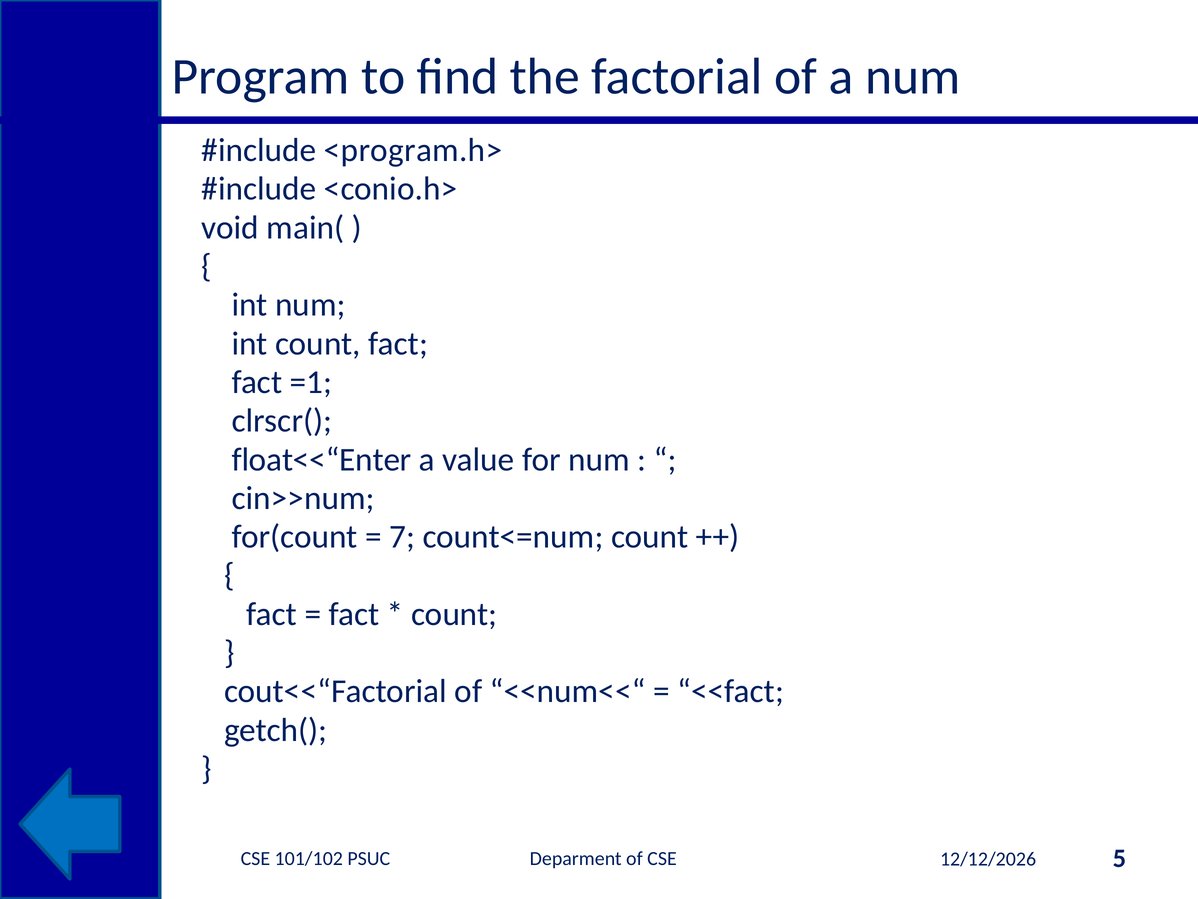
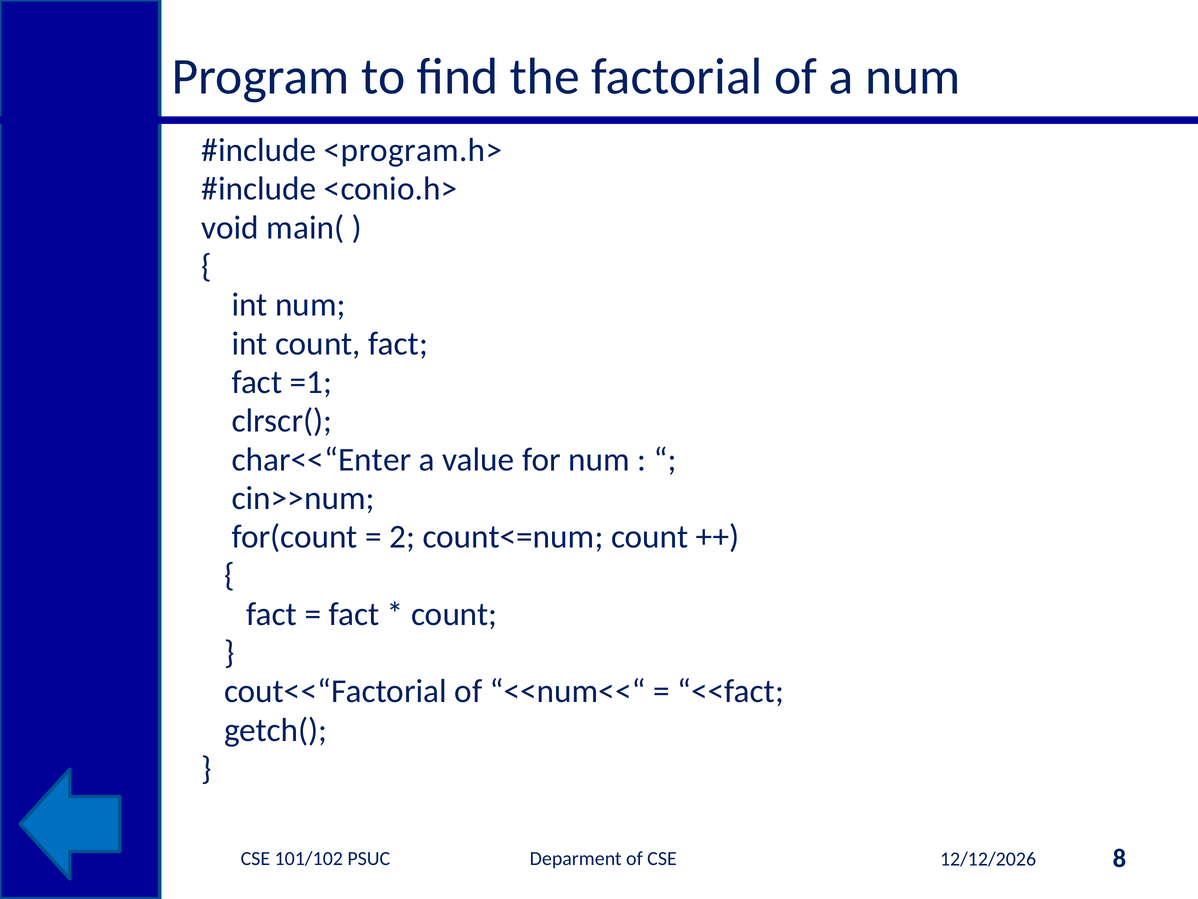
float<<“Enter: float<<“Enter -> char<<“Enter
7: 7 -> 2
5: 5 -> 8
